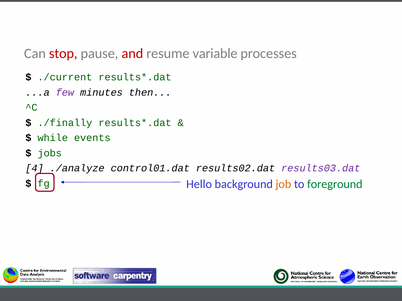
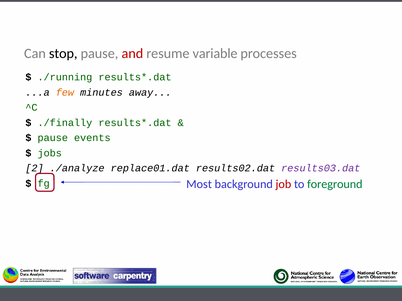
stop colour: red -> black
./current: ./current -> ./running
few colour: purple -> orange
then: then -> away
while at (53, 138): while -> pause
4: 4 -> 2
control01.dat: control01.dat -> replace01.dat
Hello: Hello -> Most
job colour: orange -> red
